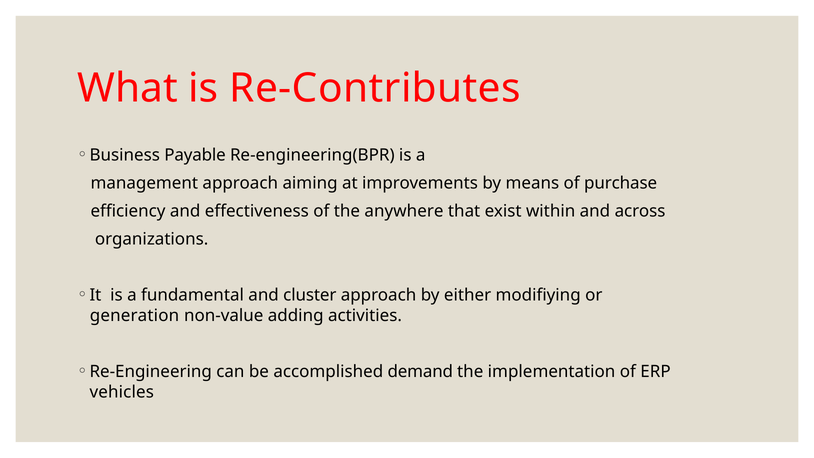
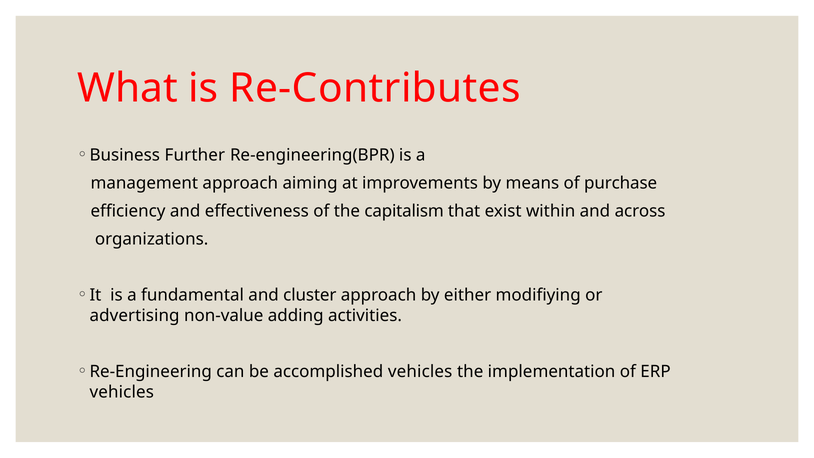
Payable: Payable -> Further
anywhere: anywhere -> capitalism
generation: generation -> advertising
accomplished demand: demand -> vehicles
